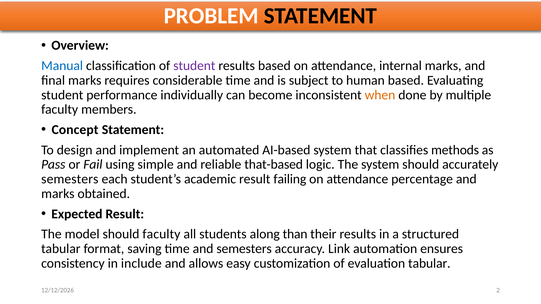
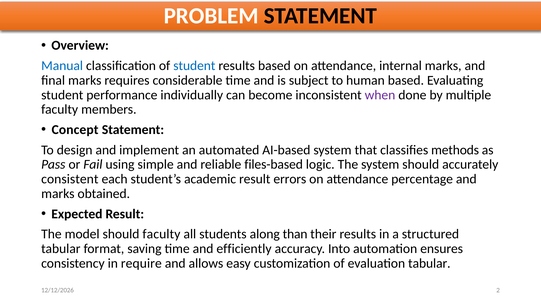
student at (194, 66) colour: purple -> blue
when colour: orange -> purple
that-based: that-based -> files-based
semesters at (70, 179): semesters -> consistent
failing: failing -> errors
and semesters: semesters -> efficiently
Link: Link -> Into
include: include -> require
